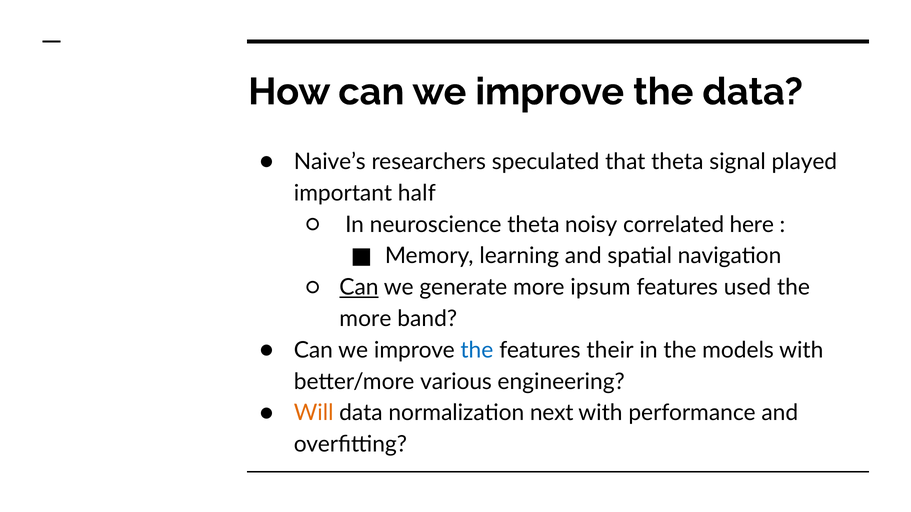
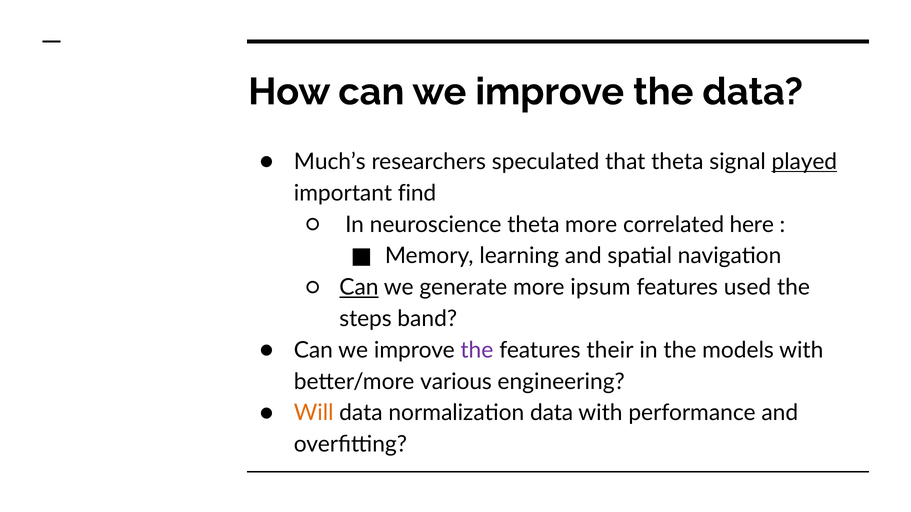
Naive’s: Naive’s -> Much’s
played underline: none -> present
half: half -> find
theta noisy: noisy -> more
more at (365, 319): more -> steps
the at (477, 350) colour: blue -> purple
normalization next: next -> data
